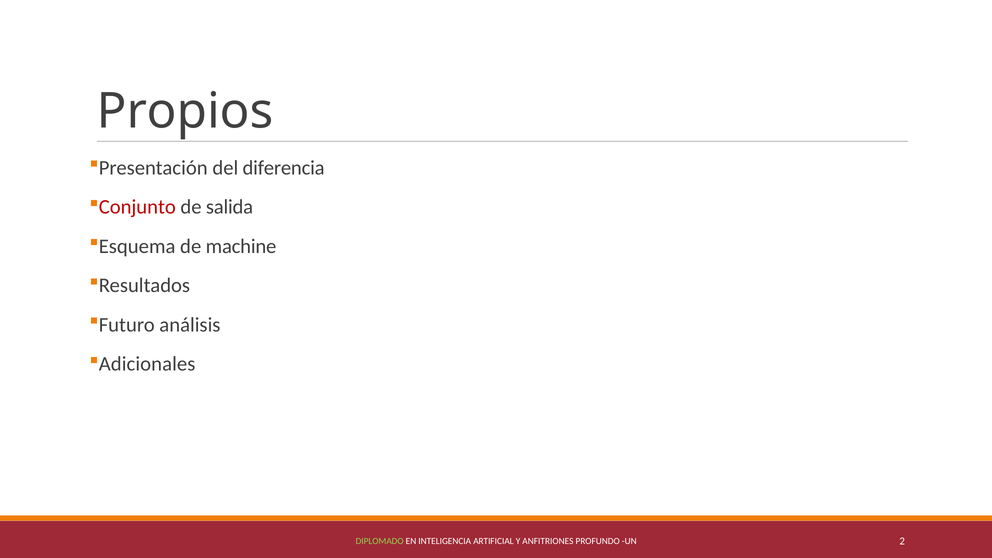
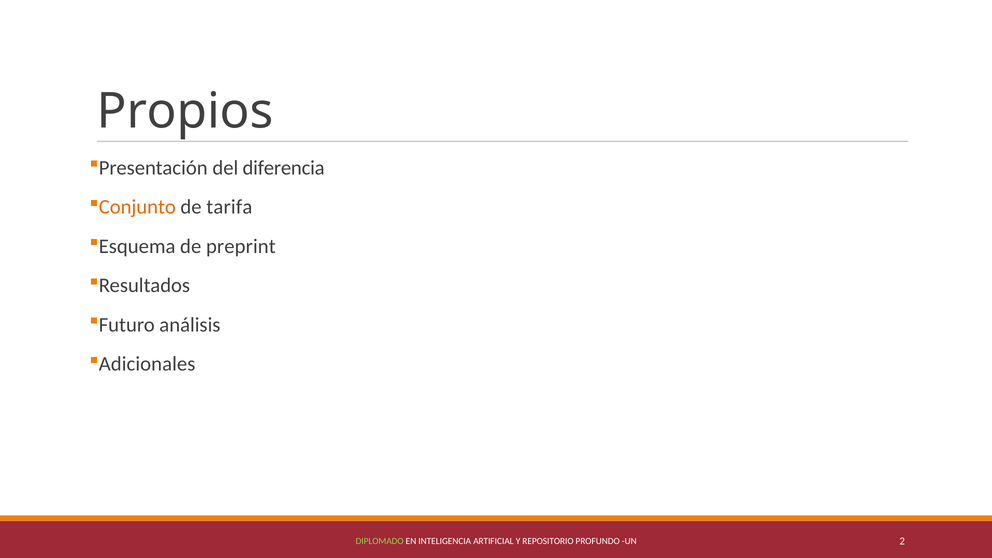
Conjunto colour: red -> orange
salida: salida -> tarifa
machine: machine -> preprint
ANFITRIONES: ANFITRIONES -> REPOSITORIO
